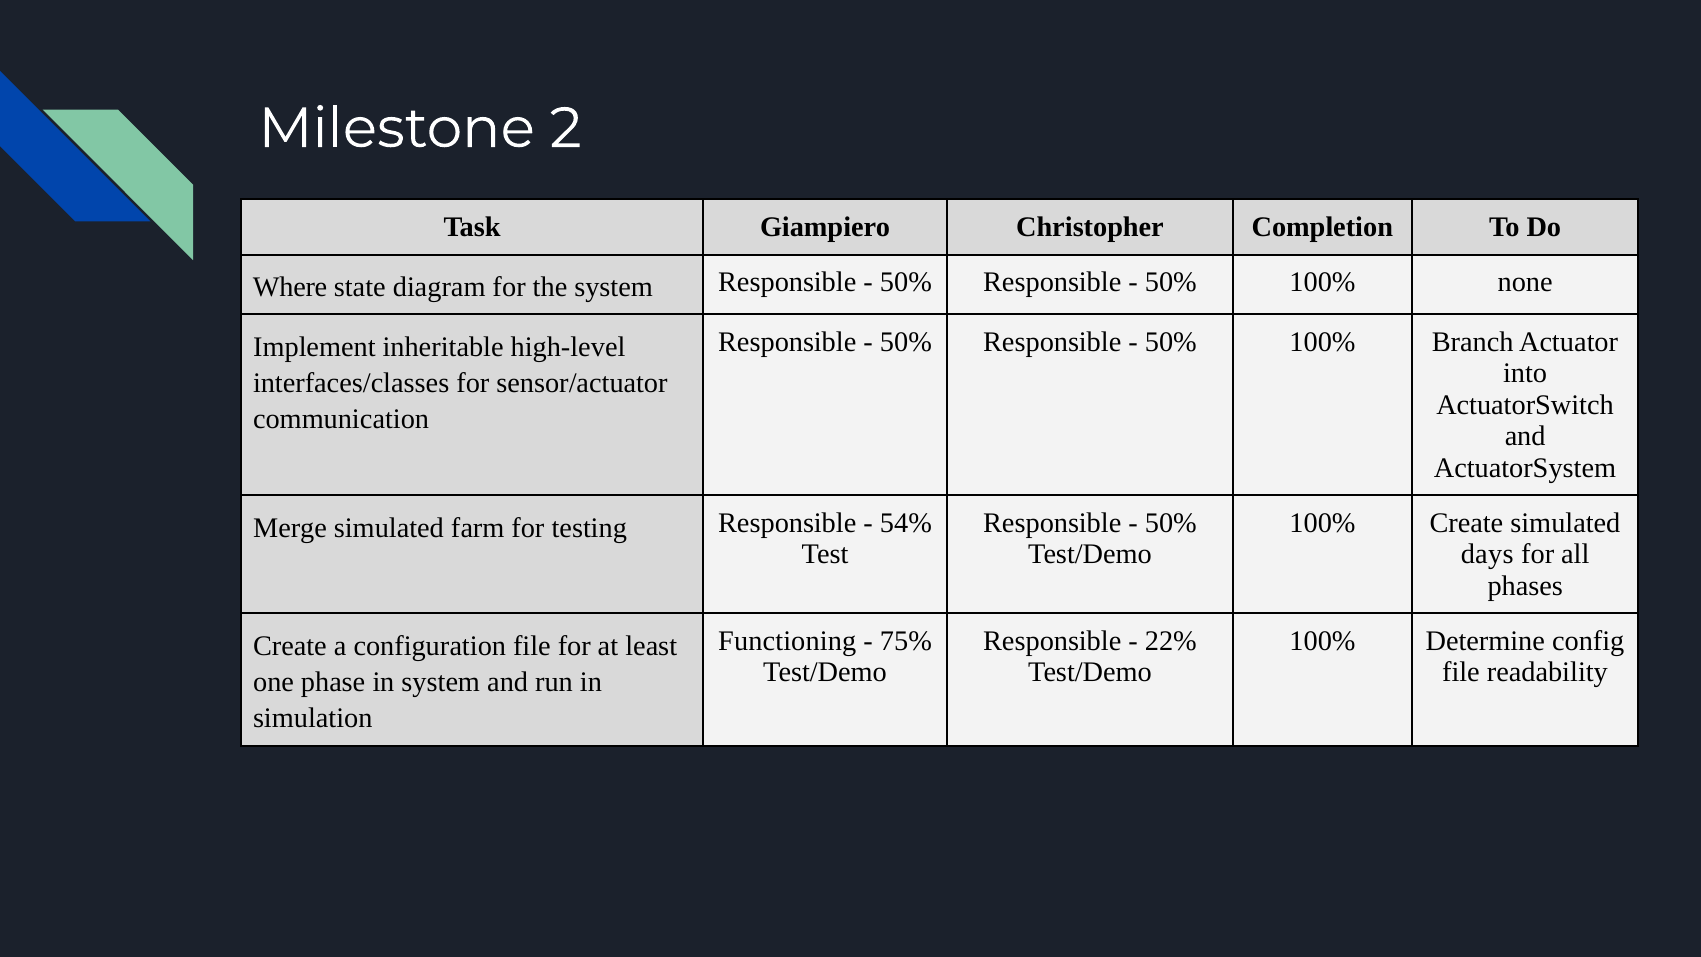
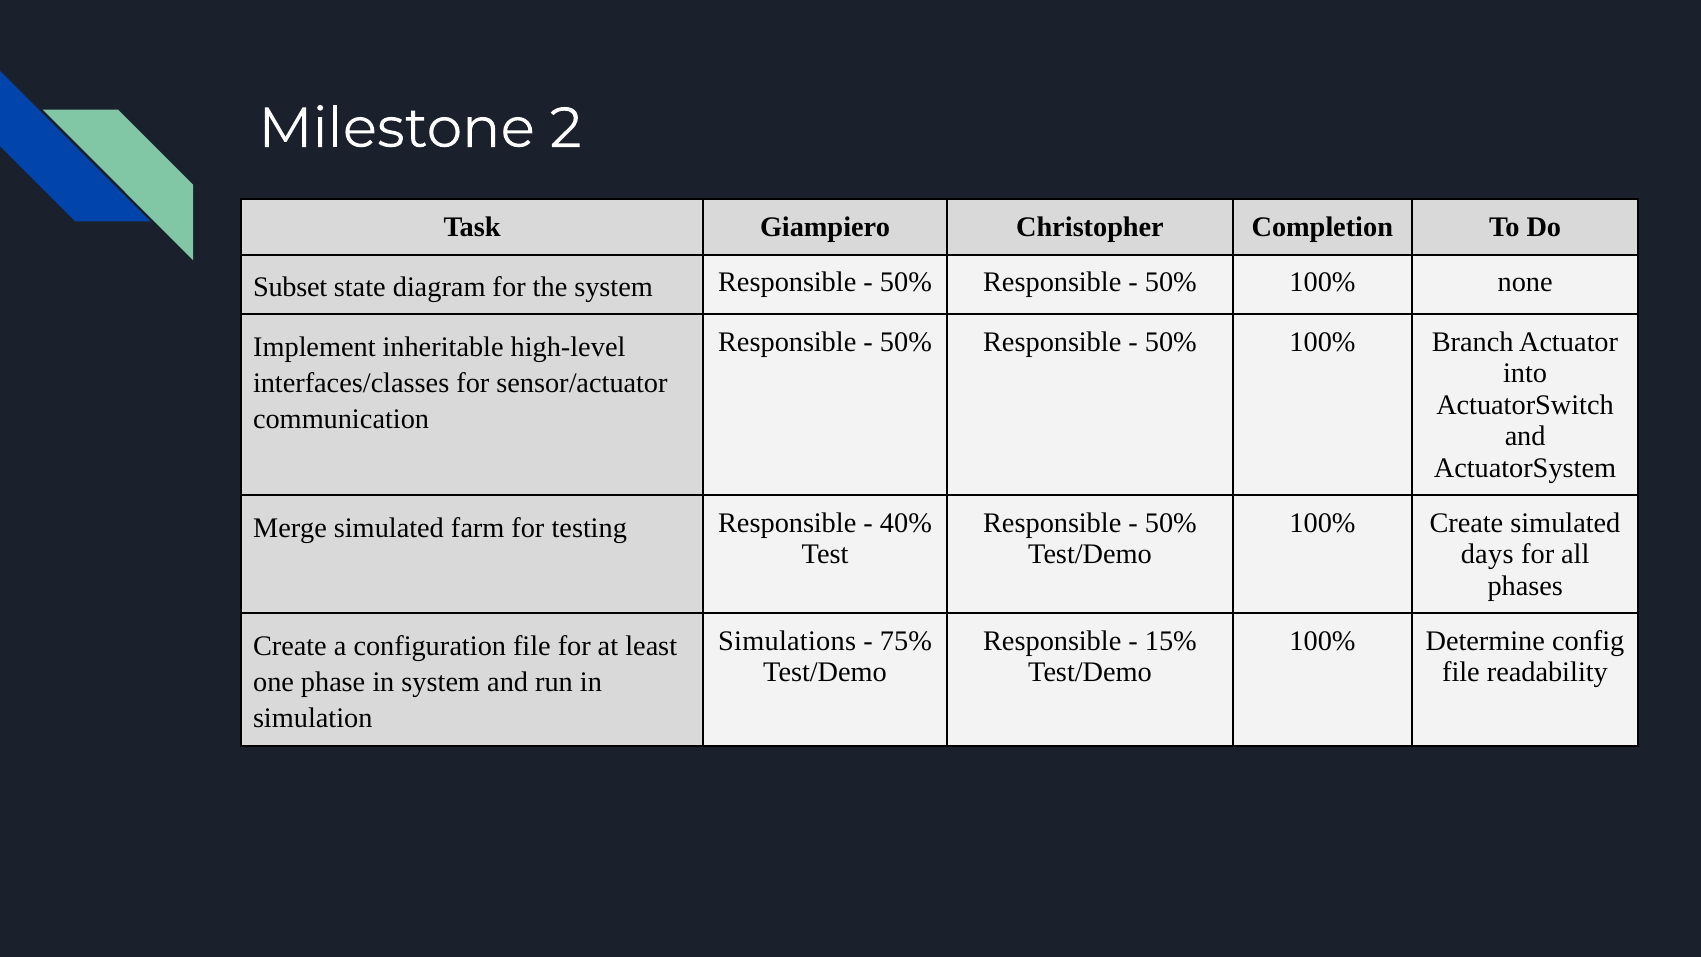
Where: Where -> Subset
54%: 54% -> 40%
Functioning: Functioning -> Simulations
22%: 22% -> 15%
